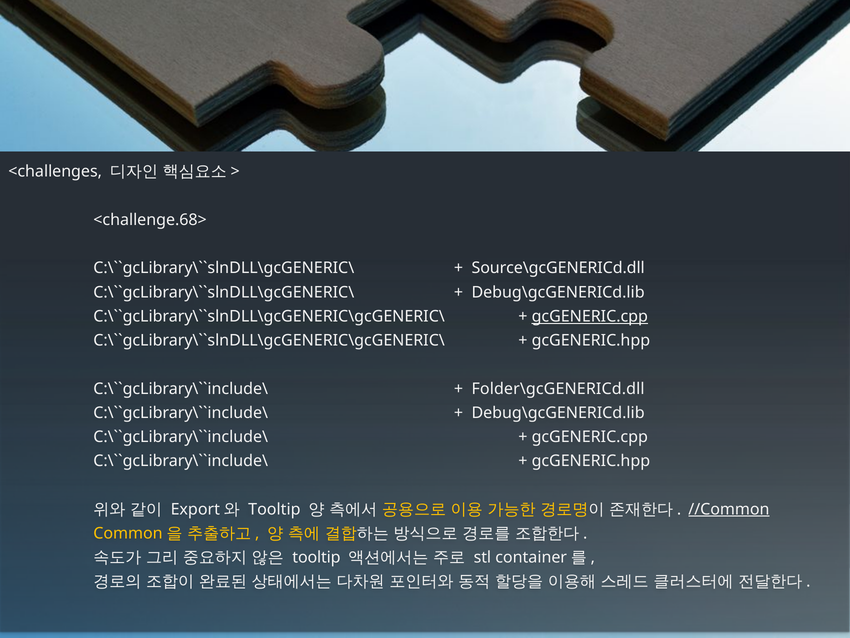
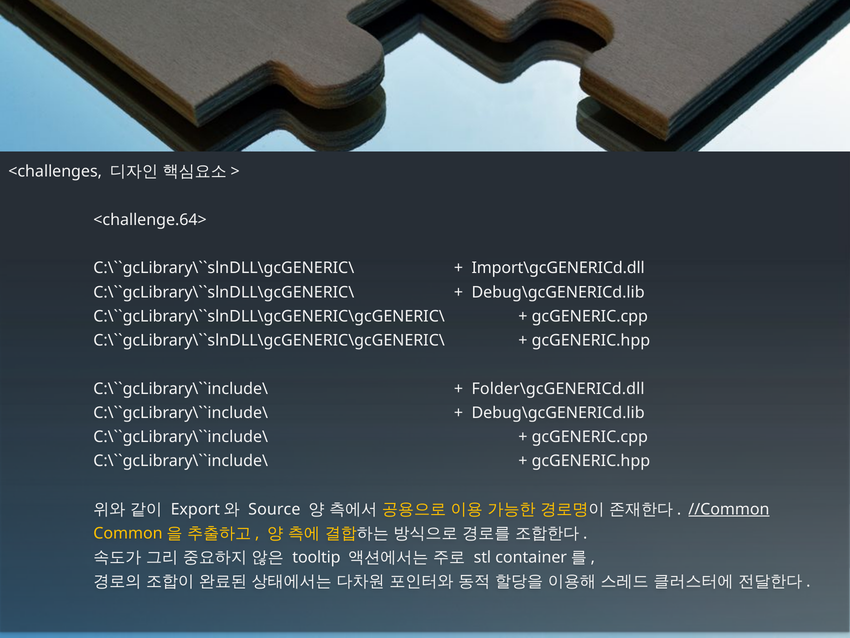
<challenge.68>: <challenge.68> -> <challenge.64>
Source\gcGENERICd.dll: Source\gcGENERICd.dll -> Import\gcGENERICd.dll
gcGENERIC.cpp at (590, 316) underline: present -> none
Tooltip at (274, 509): Tooltip -> Source
